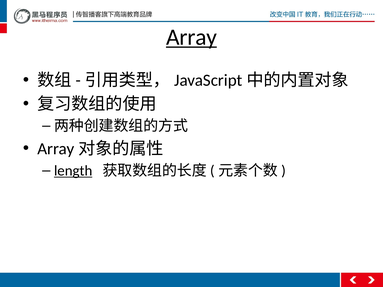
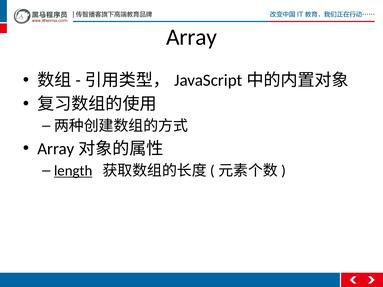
Array underline: present -> none
